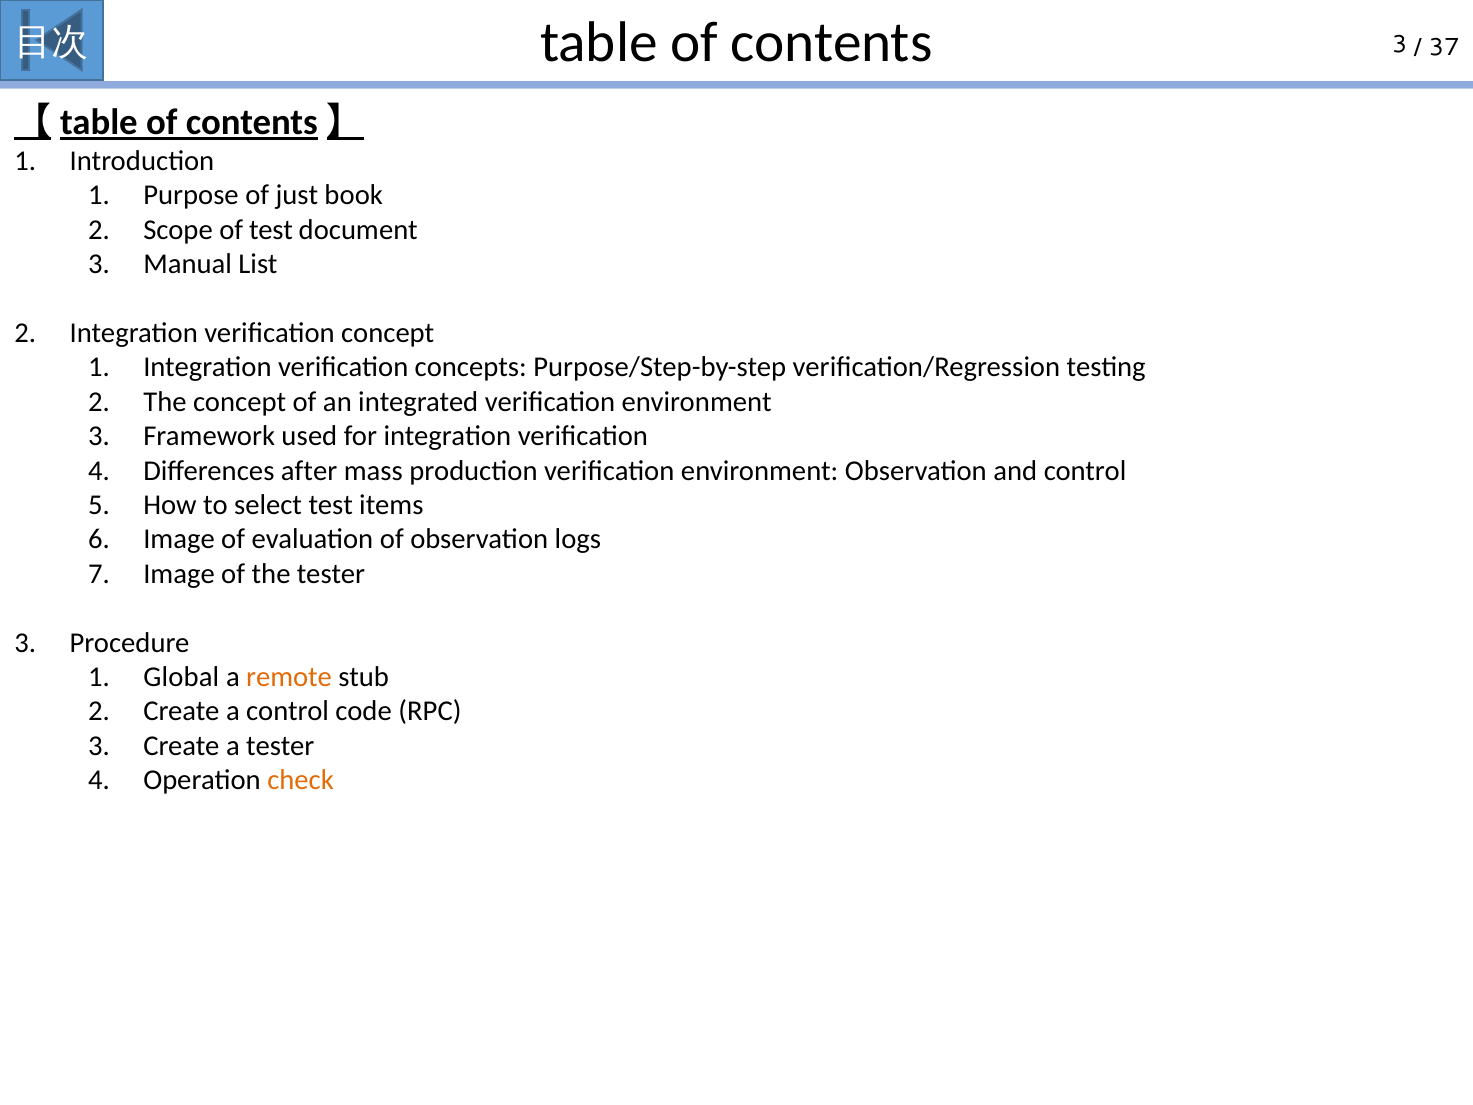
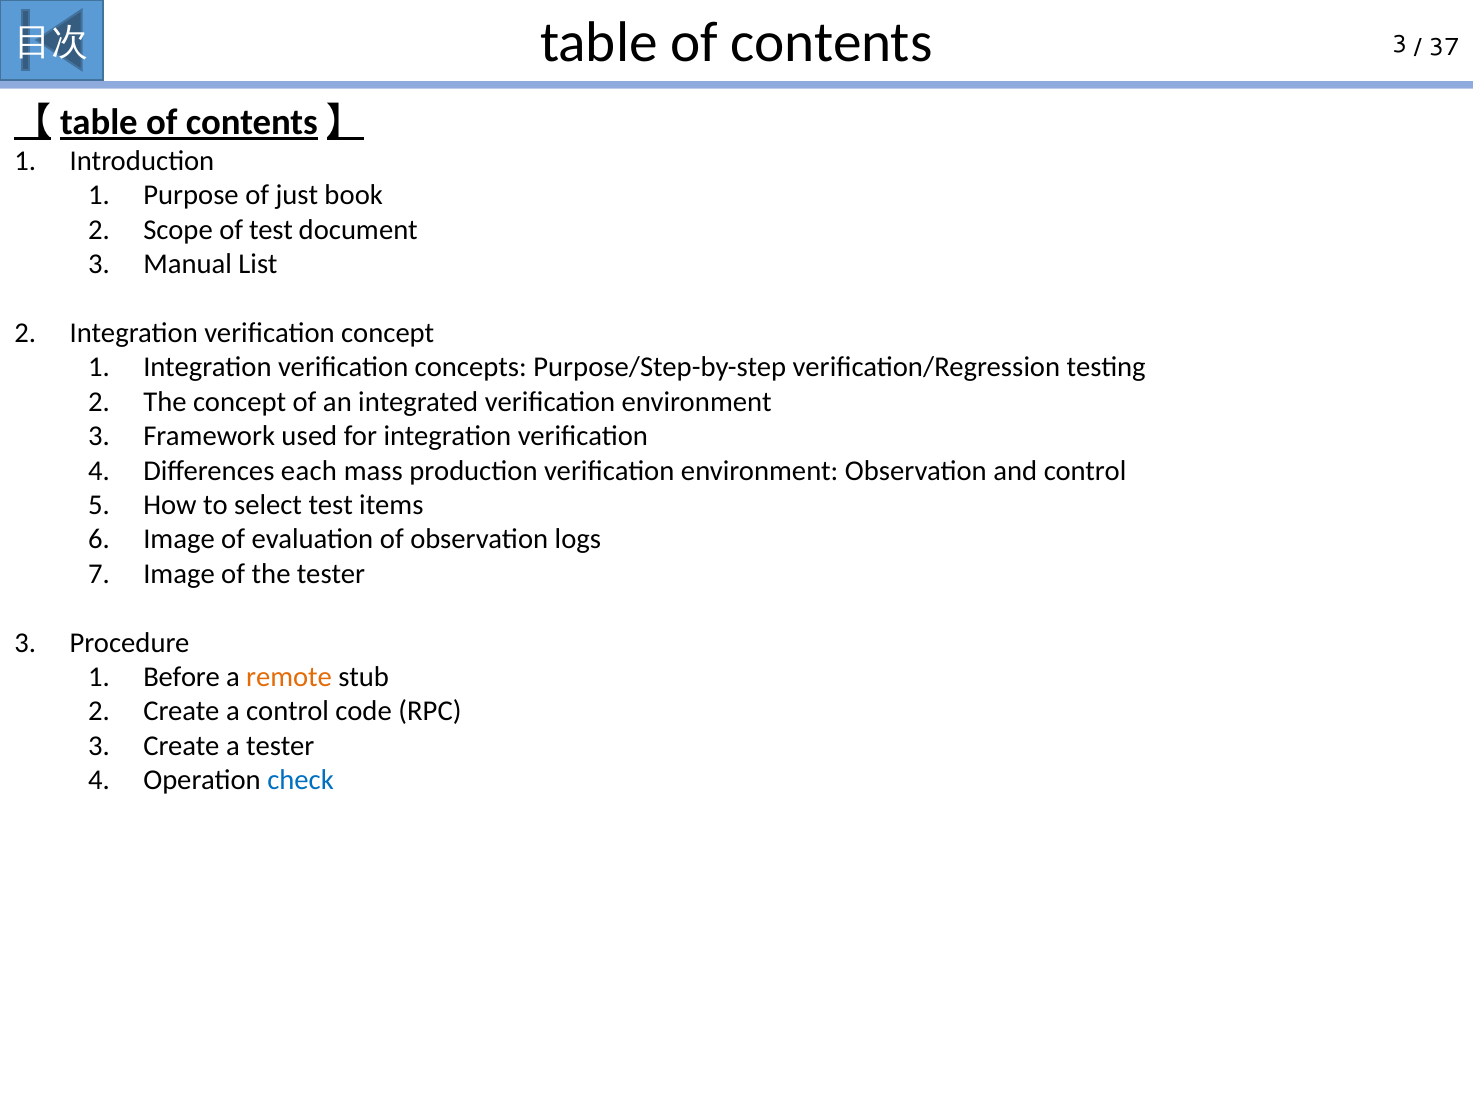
after: after -> each
Global: Global -> Before
check colour: orange -> blue
